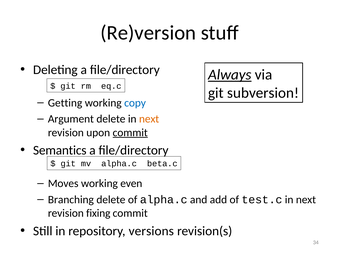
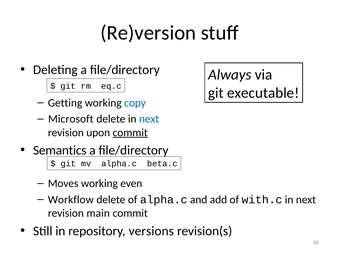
Always underline: present -> none
subversion: subversion -> executable
Argument: Argument -> Microsoft
next at (149, 119) colour: orange -> blue
Branching: Branching -> Workflow
test.c: test.c -> with.c
fixing: fixing -> main
